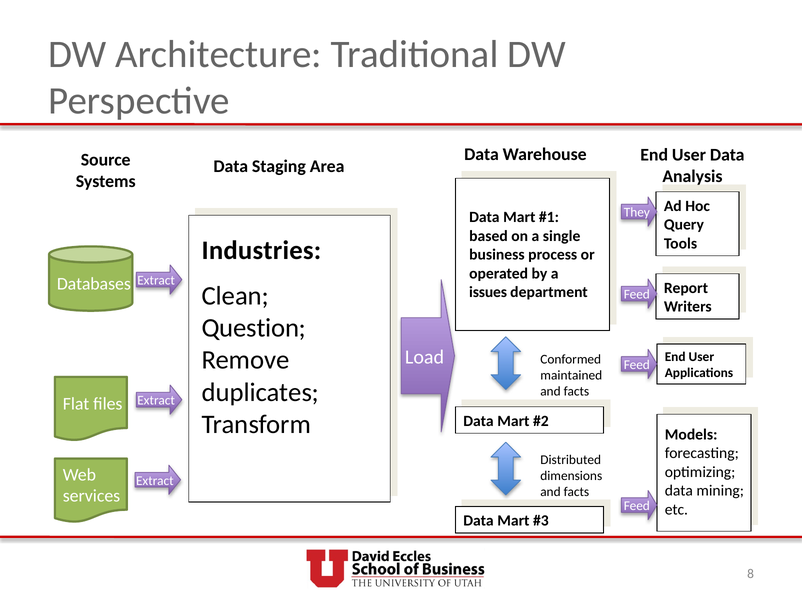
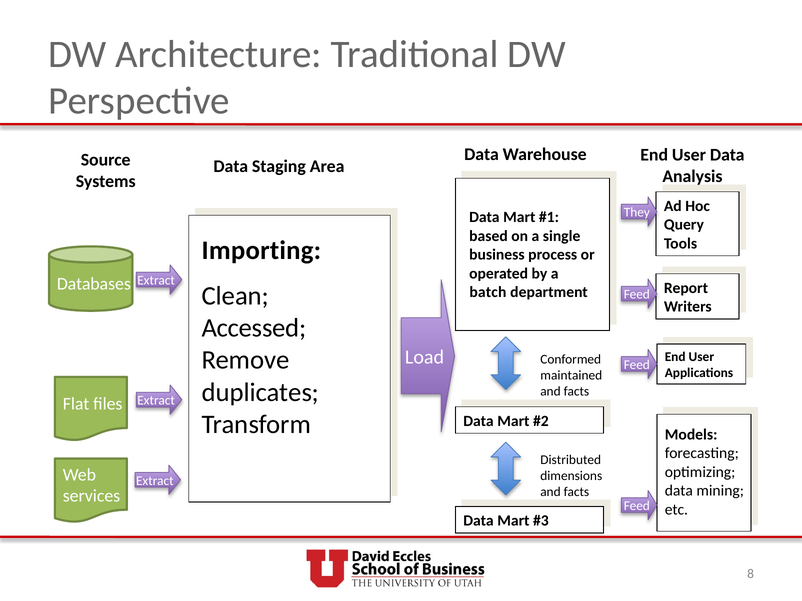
Industries: Industries -> Importing
issues: issues -> batch
Question: Question -> Accessed
